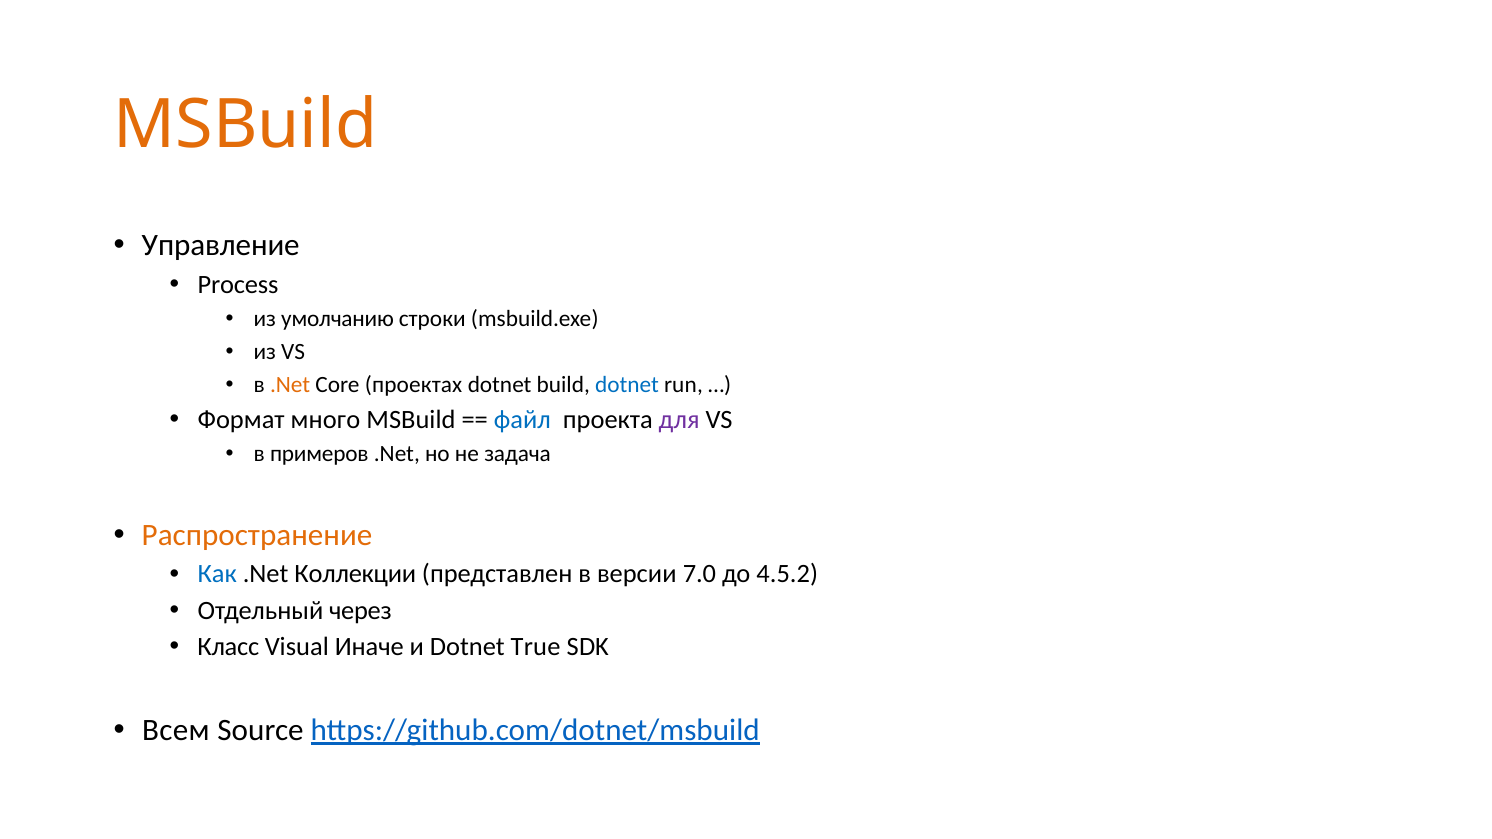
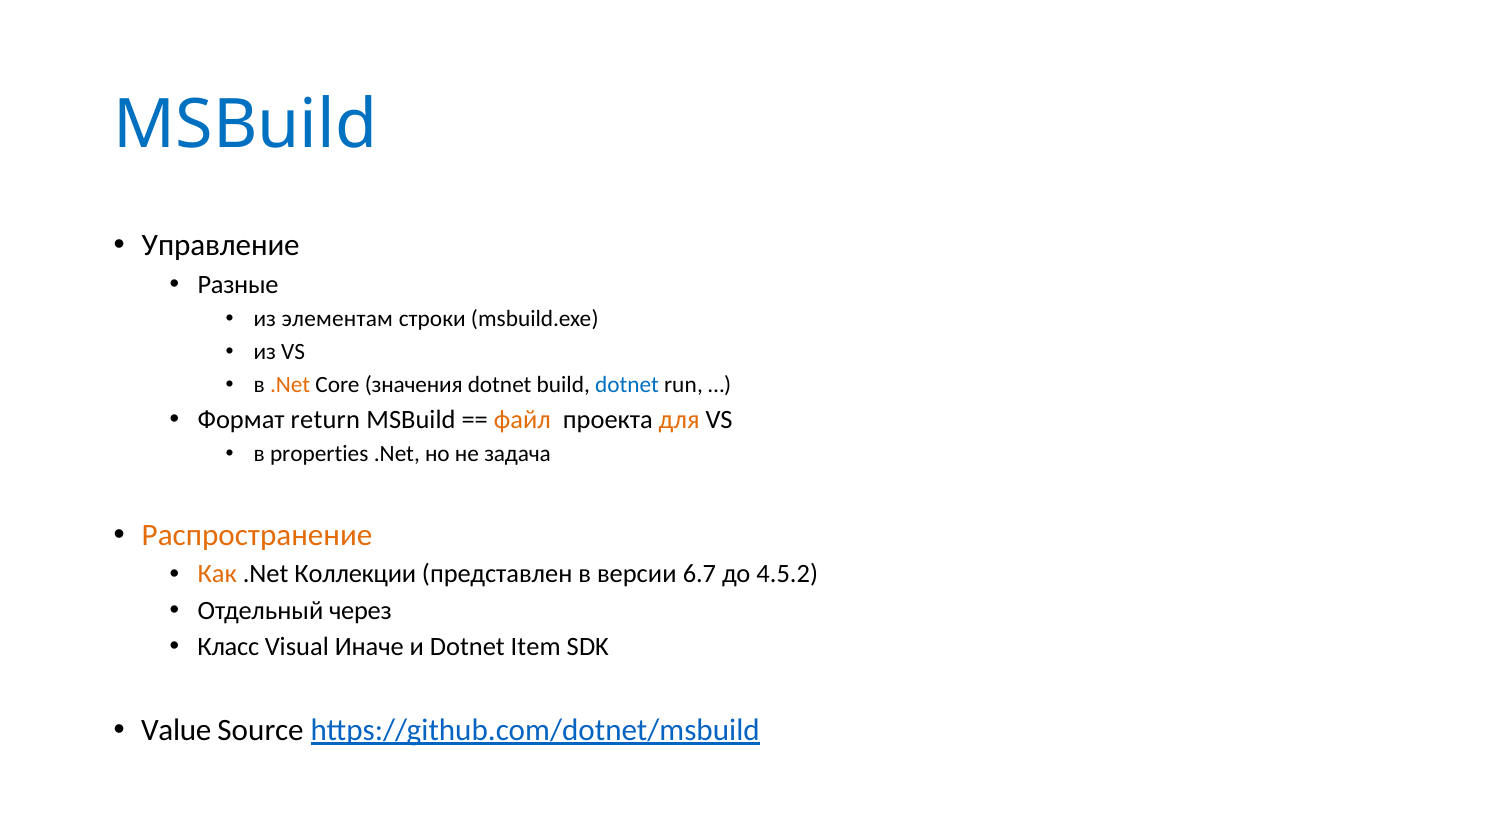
MSBuild at (245, 125) colour: orange -> blue
Process: Process -> Разные
умолчанию: умолчанию -> элементам
проектах: проектах -> значения
много: много -> return
файл colour: blue -> orange
для colour: purple -> orange
примеров: примеров -> properties
Как colour: blue -> orange
7.0: 7.0 -> 6.7
True: True -> Item
Всем: Всем -> Value
